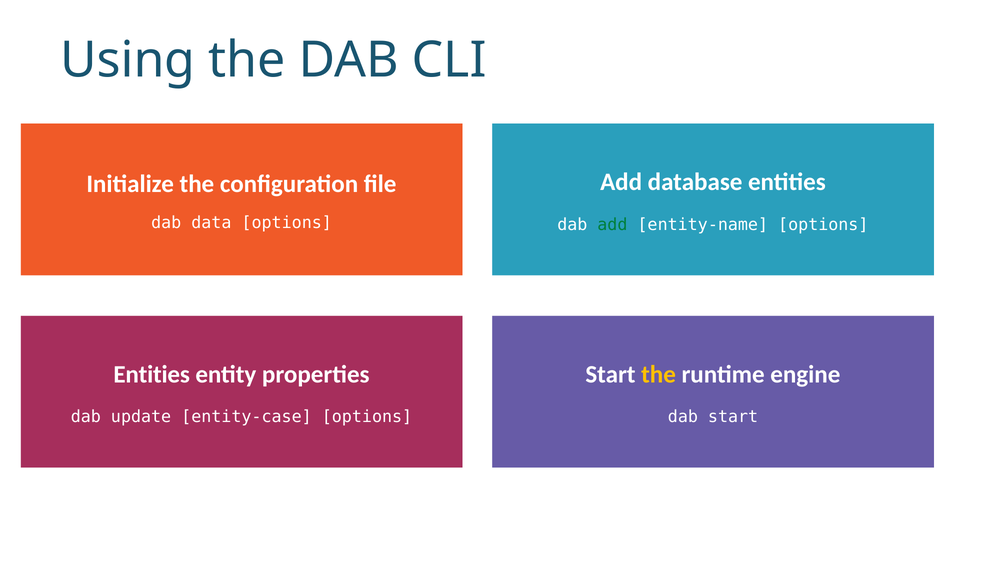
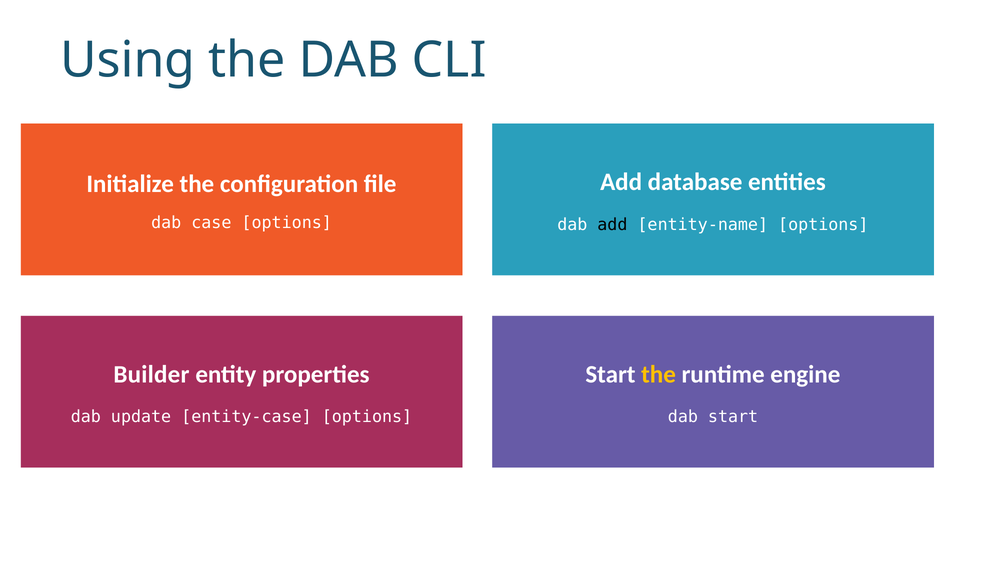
data: data -> case
add at (612, 224) colour: green -> black
Entities at (152, 374): Entities -> Builder
